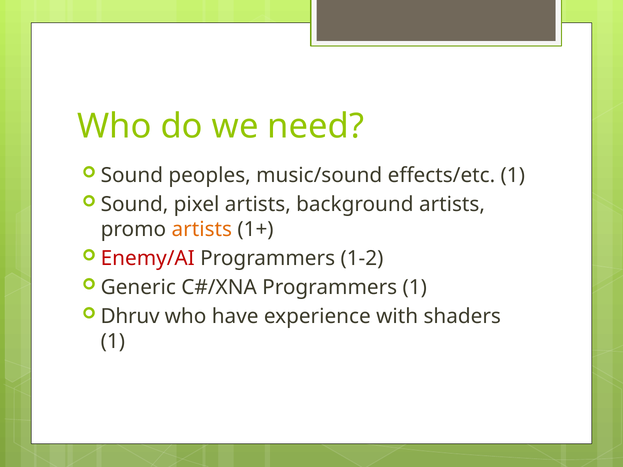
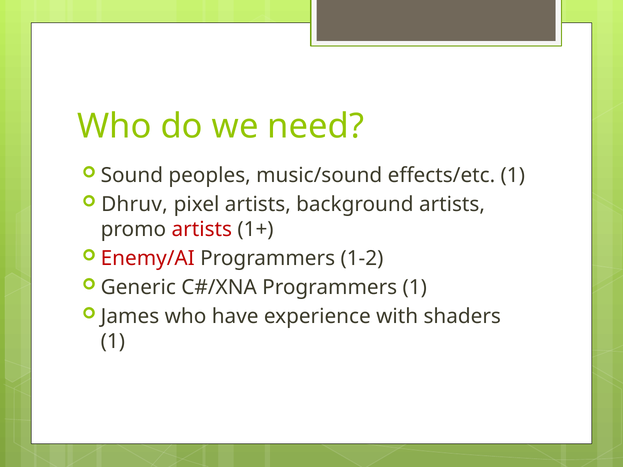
Sound at (135, 204): Sound -> Dhruv
artists at (202, 229) colour: orange -> red
Dhruv: Dhruv -> James
